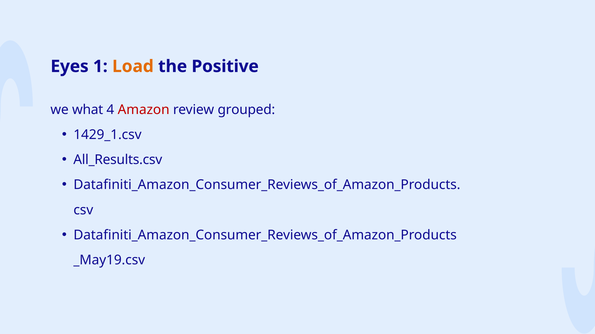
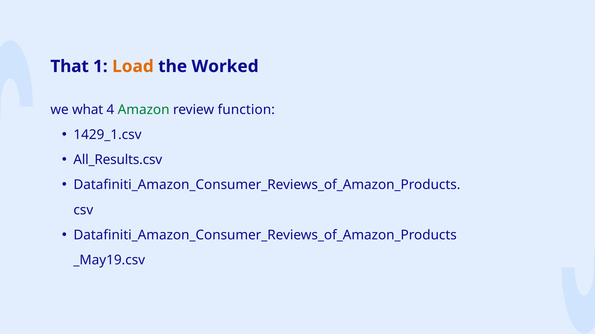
Eyes: Eyes -> That
Positive: Positive -> Worked
Amazon colour: red -> green
grouped: grouped -> function
